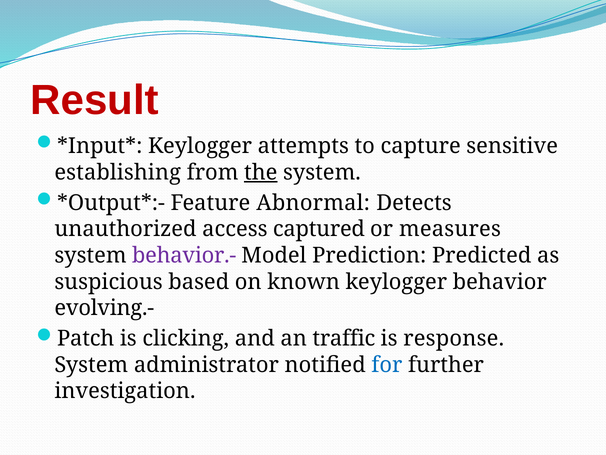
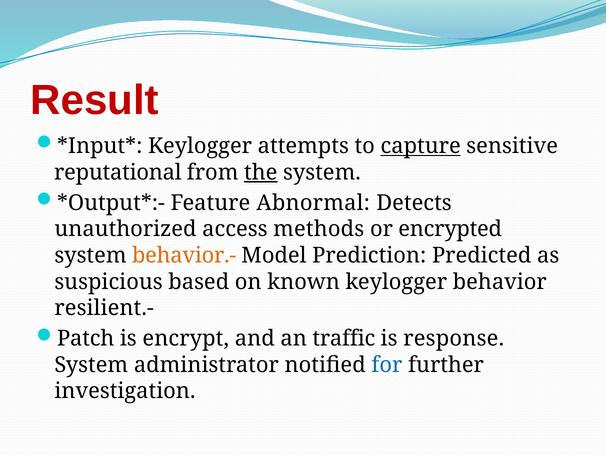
capture underline: none -> present
establishing: establishing -> reputational
captured: captured -> methods
measures: measures -> encrypted
behavior.- colour: purple -> orange
evolving.-: evolving.- -> resilient.-
clicking: clicking -> encrypt
